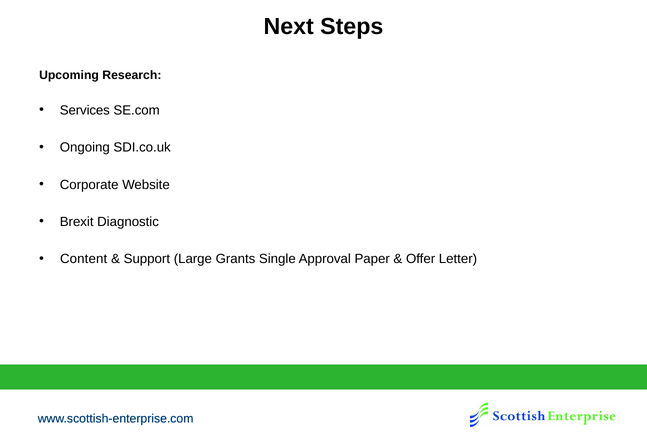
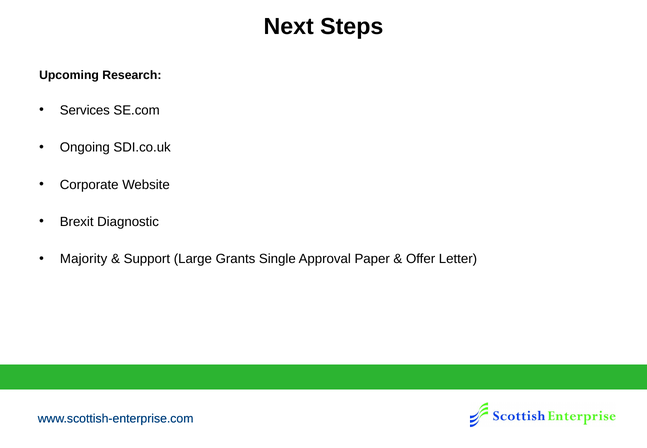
Content: Content -> Majority
